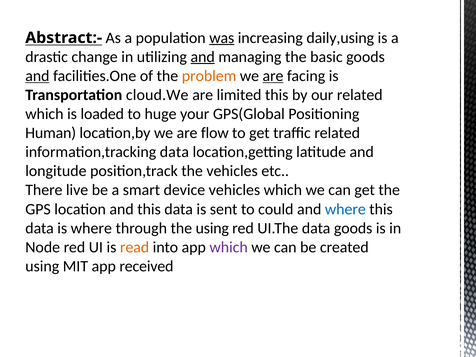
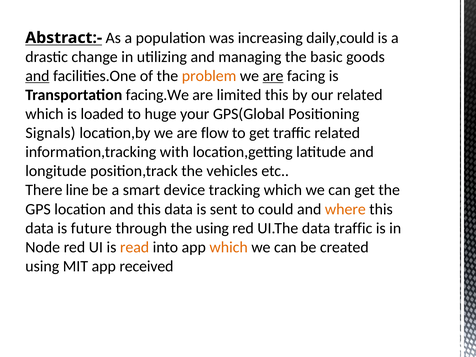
was underline: present -> none
daily,using: daily,using -> daily,could
and at (203, 57) underline: present -> none
cloud.We: cloud.We -> facing.We
Human: Human -> Signals
information,tracking data: data -> with
live: live -> line
device vehicles: vehicles -> tracking
where at (345, 209) colour: blue -> orange
is where: where -> future
data goods: goods -> traffic
which at (229, 247) colour: purple -> orange
